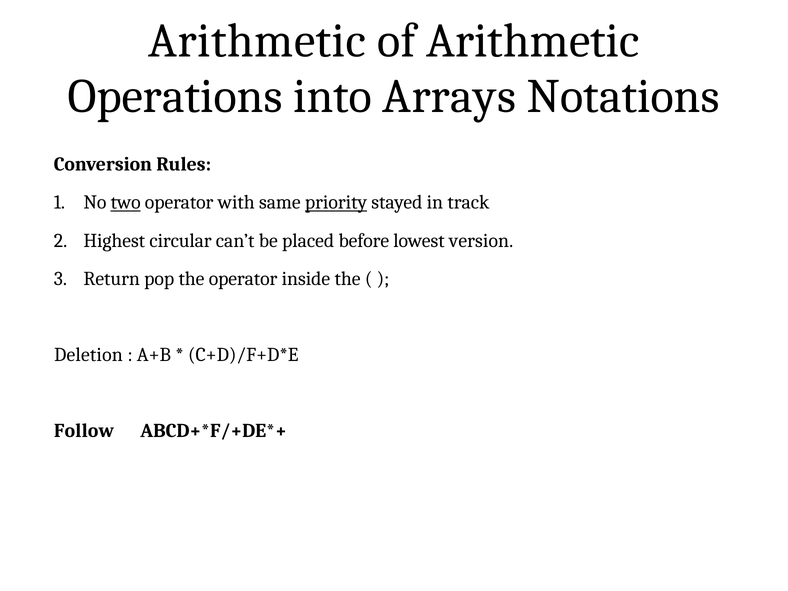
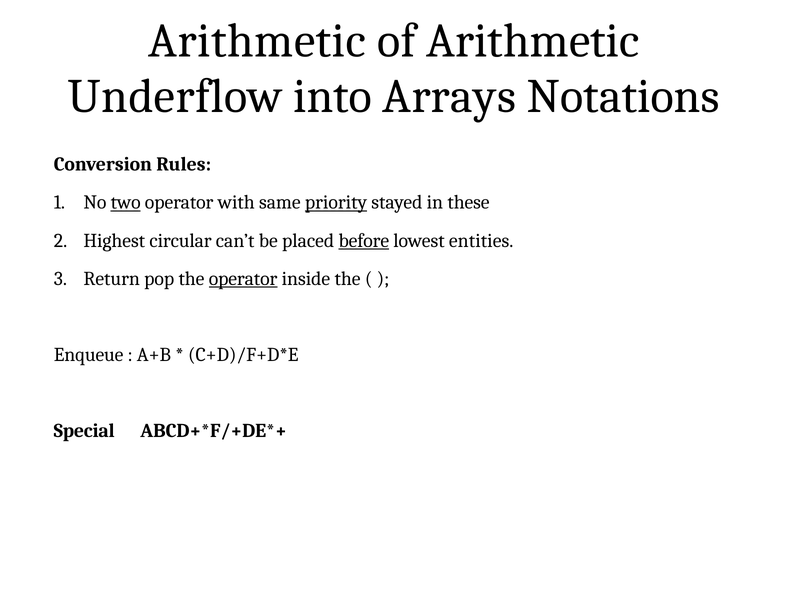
Operations: Operations -> Underflow
track: track -> these
before underline: none -> present
version: version -> entities
operator at (243, 279) underline: none -> present
Deletion: Deletion -> Enqueue
Follow: Follow -> Special
